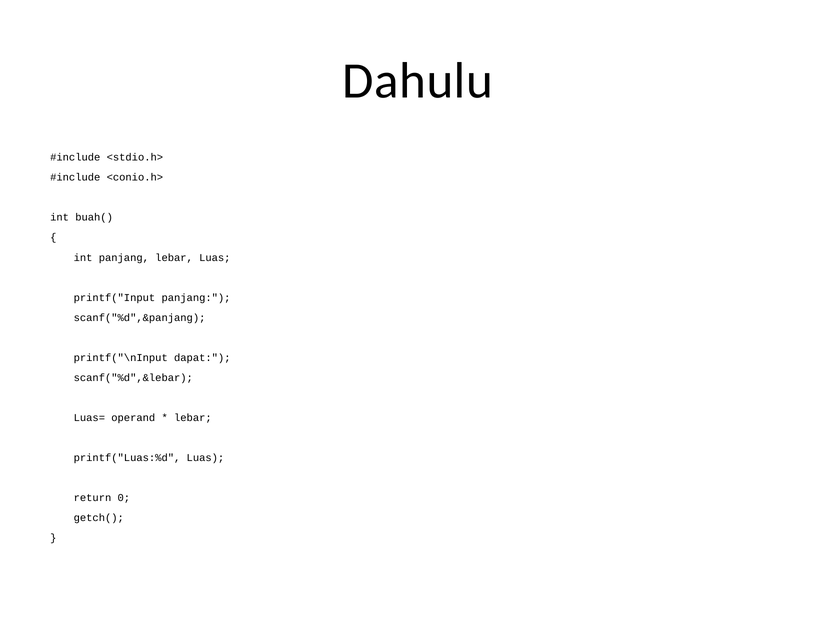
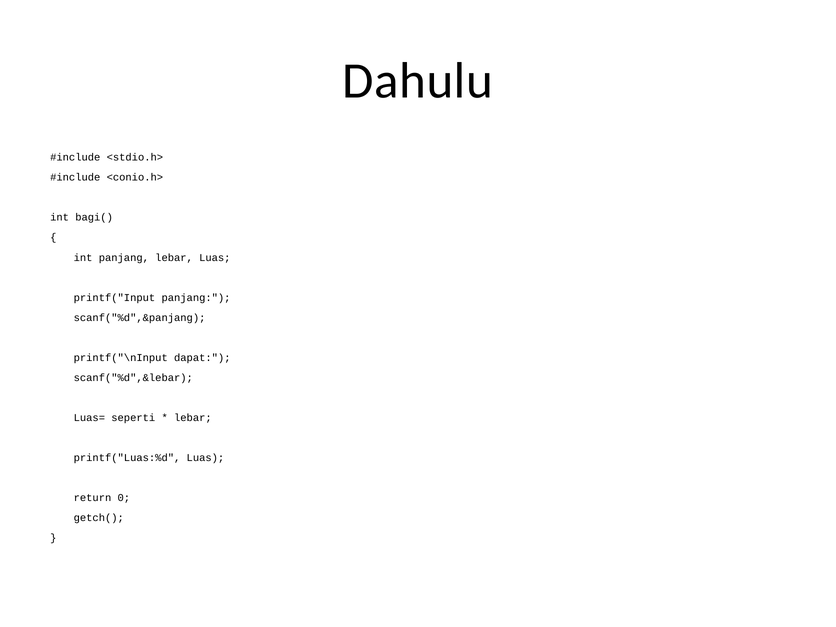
buah(: buah( -> bagi(
operand: operand -> seperti
